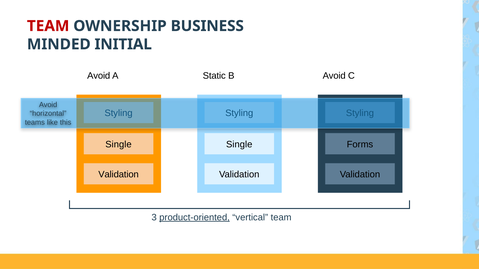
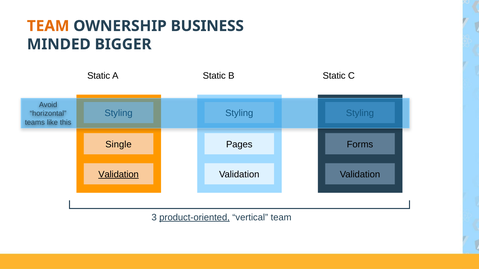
TEAM at (48, 26) colour: red -> orange
INITIAL: INITIAL -> BIGGER
Avoid at (99, 76): Avoid -> Static
B Avoid: Avoid -> Static
Single at (239, 145): Single -> Pages
Validation at (119, 175) underline: none -> present
